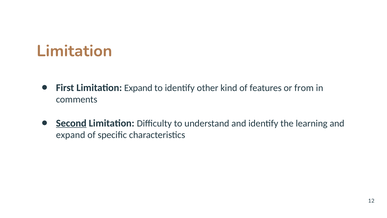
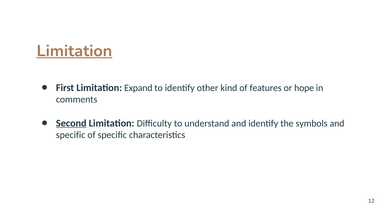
Limitation at (74, 51) underline: none -> present
from: from -> hope
learning: learning -> symbols
expand at (71, 135): expand -> specific
